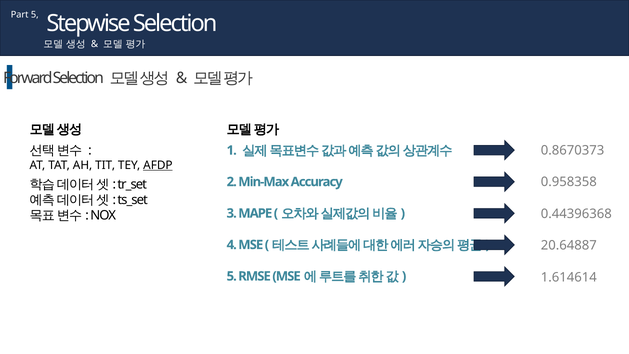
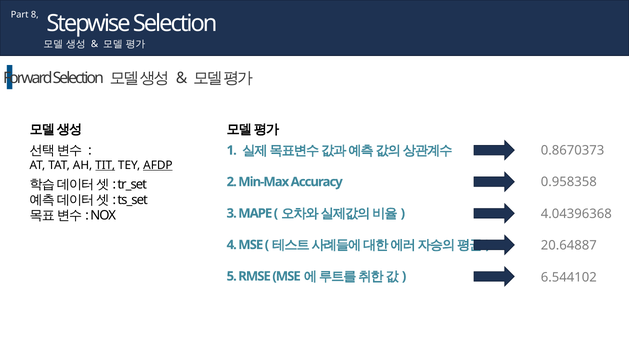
Part 5: 5 -> 8
TIT underline: none -> present
0.44396368: 0.44396368 -> 4.04396368
1.614614: 1.614614 -> 6.544102
